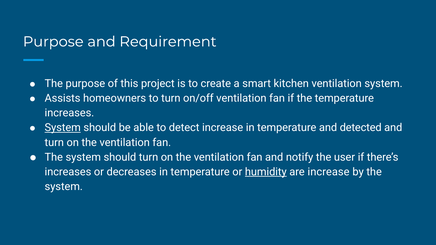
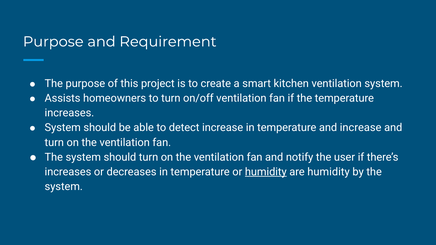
System at (63, 128) underline: present -> none
and detected: detected -> increase
are increase: increase -> humidity
